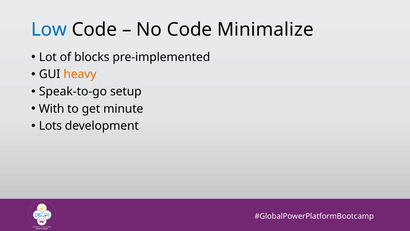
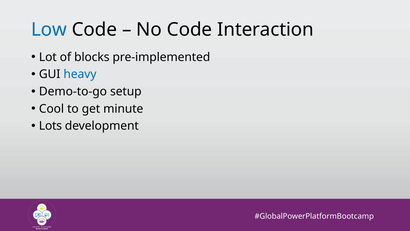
Minimalize: Minimalize -> Interaction
heavy colour: orange -> blue
Speak-to-go: Speak-to-go -> Demo-to-go
With: With -> Cool
